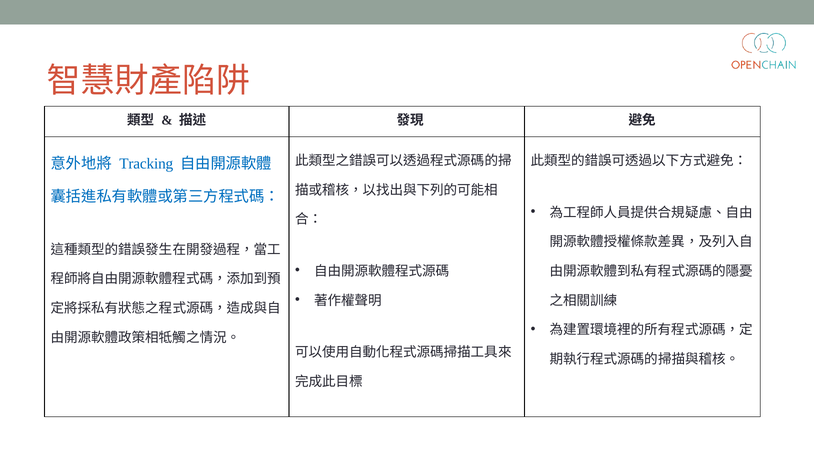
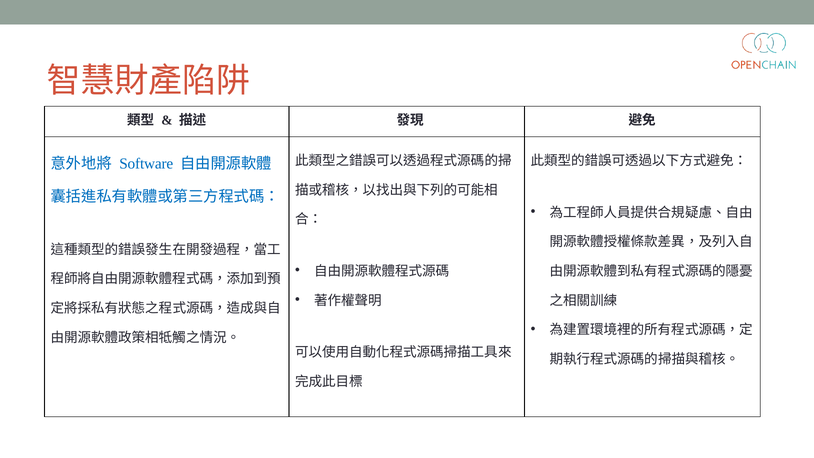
Tracking: Tracking -> Software
